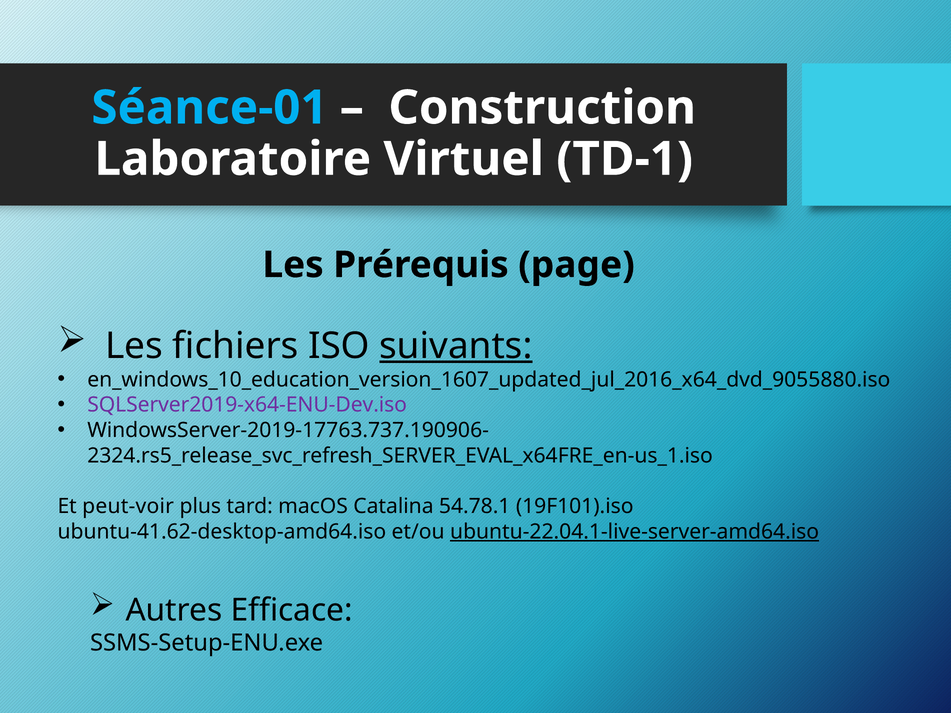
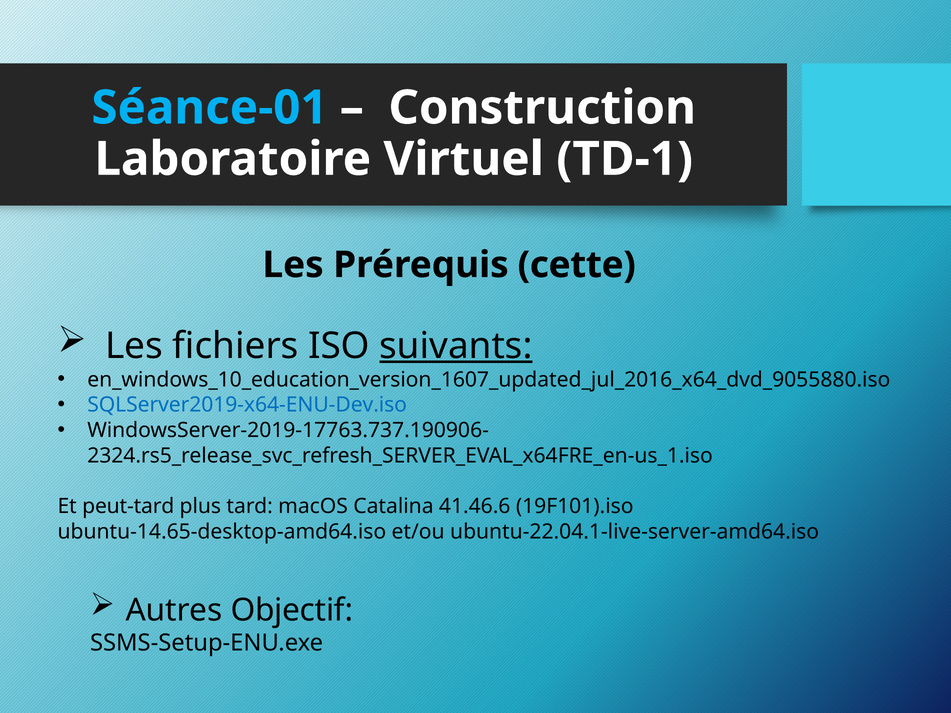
page: page -> cette
SQLServer2019-x64-ENU-Dev.iso colour: purple -> blue
peut-voir: peut-voir -> peut-tard
54.78.1: 54.78.1 -> 41.46.6
ubuntu-41.62-desktop-amd64.iso: ubuntu-41.62-desktop-amd64.iso -> ubuntu-14.65-desktop-amd64.iso
ubuntu-22.04.1-live-server-amd64.iso underline: present -> none
Efficace: Efficace -> Objectif
